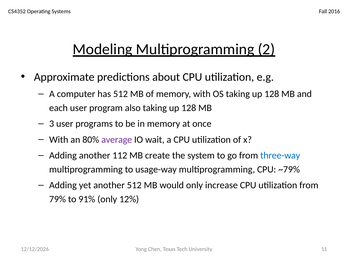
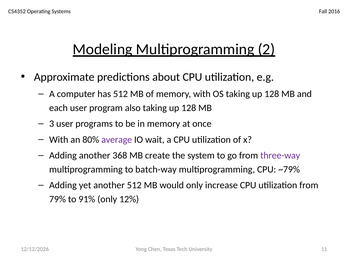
112: 112 -> 368
three-way colour: blue -> purple
usage-way: usage-way -> batch-way
